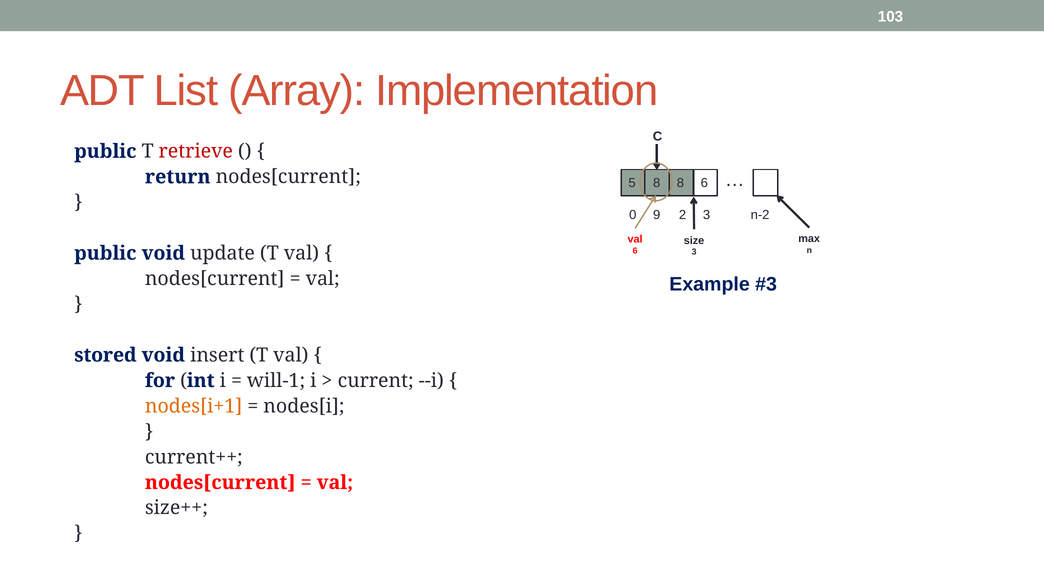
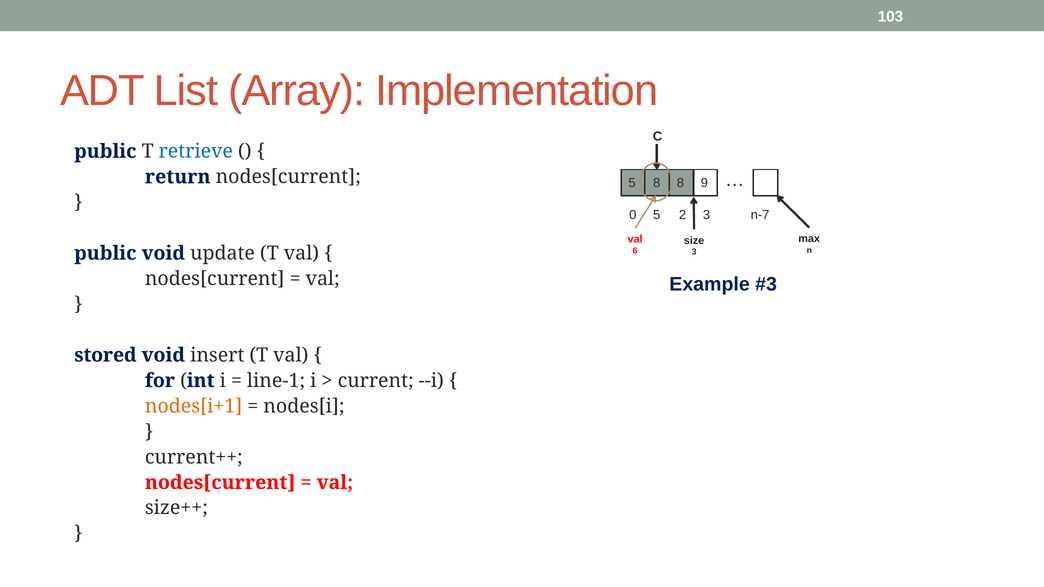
retrieve colour: red -> blue
8 6: 6 -> 9
0 9: 9 -> 5
n-2: n-2 -> n-7
will-1: will-1 -> line-1
